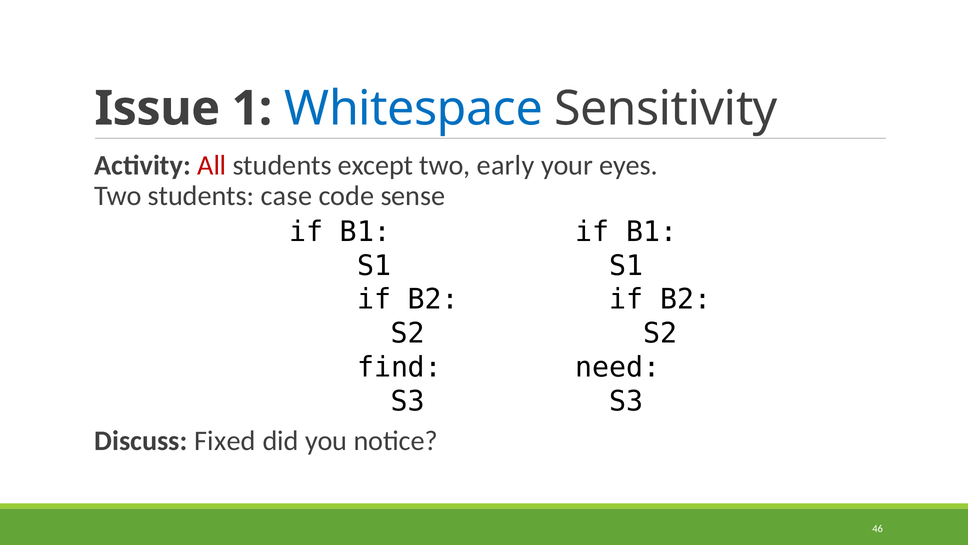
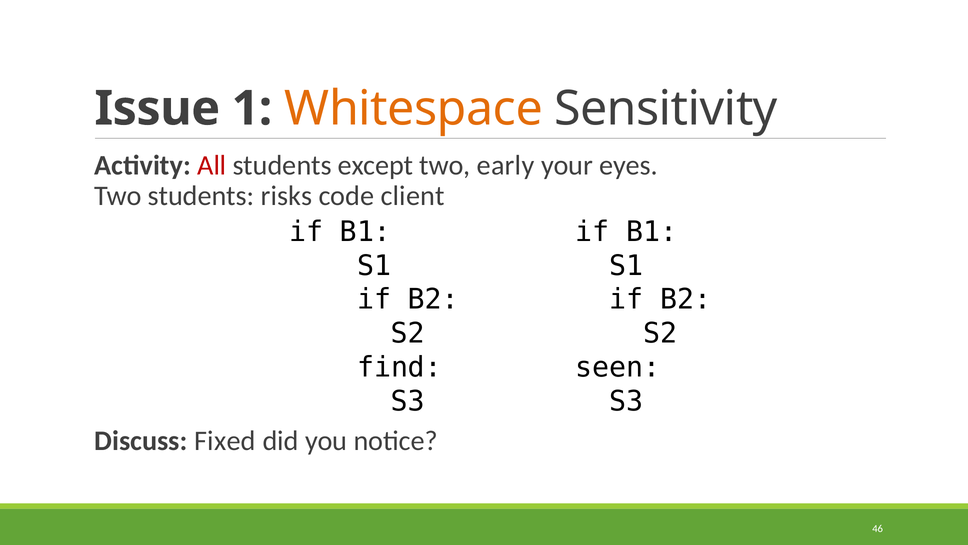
Whitespace colour: blue -> orange
case: case -> risks
sense: sense -> client
need: need -> seen
